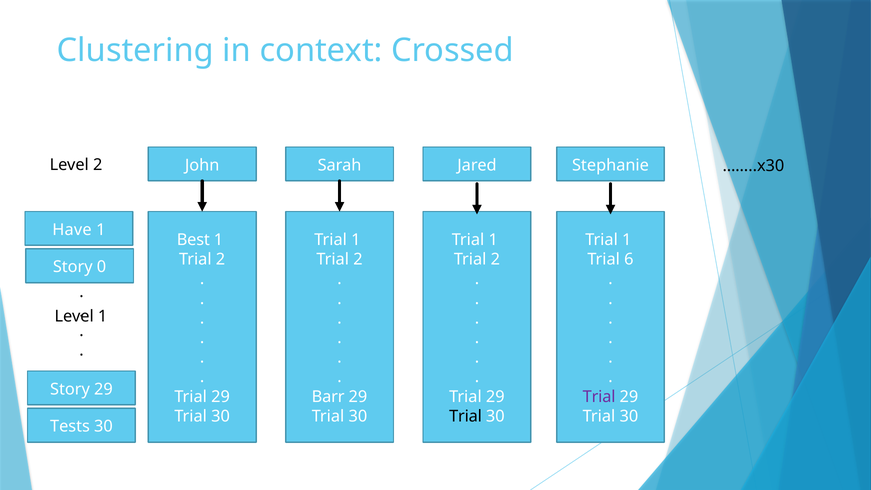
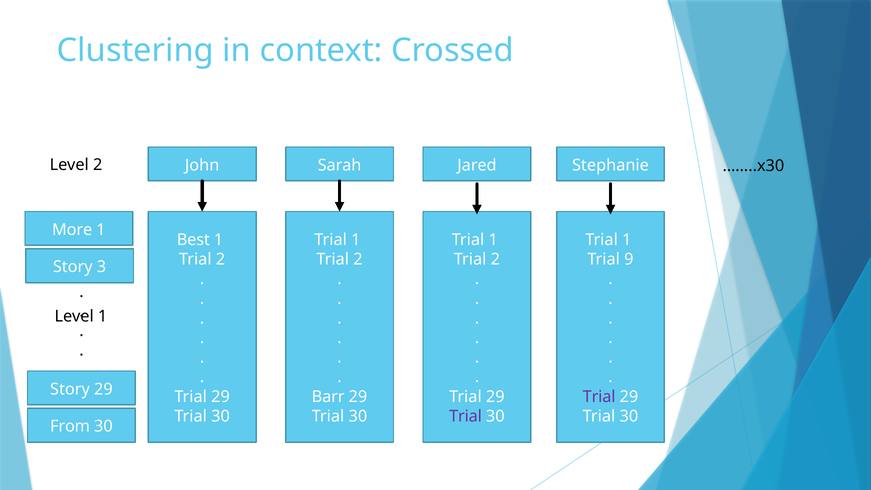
Have: Have -> More
6: 6 -> 9
0: 0 -> 3
Trial at (466, 416) colour: black -> purple
Tests: Tests -> From
